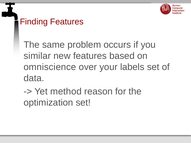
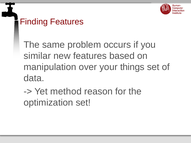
omniscience: omniscience -> manipulation
labels: labels -> things
